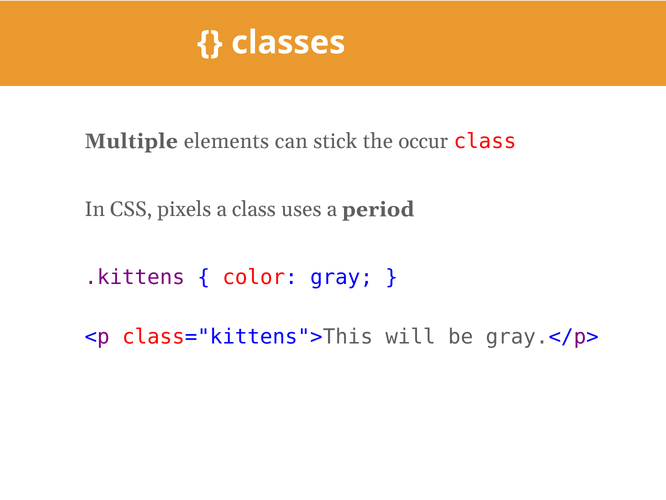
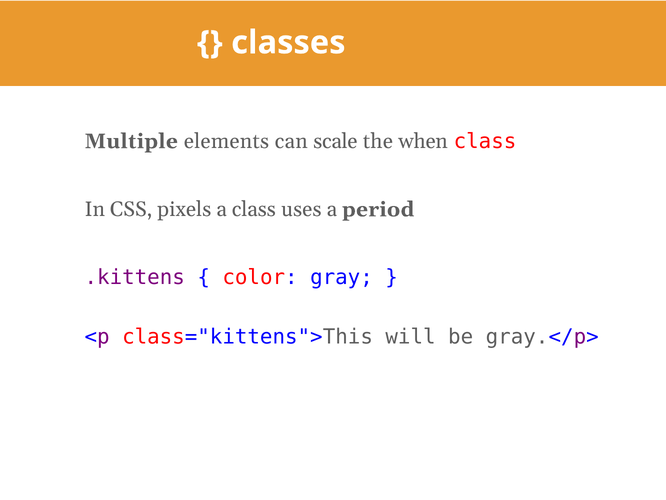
stick: stick -> scale
occur: occur -> when
